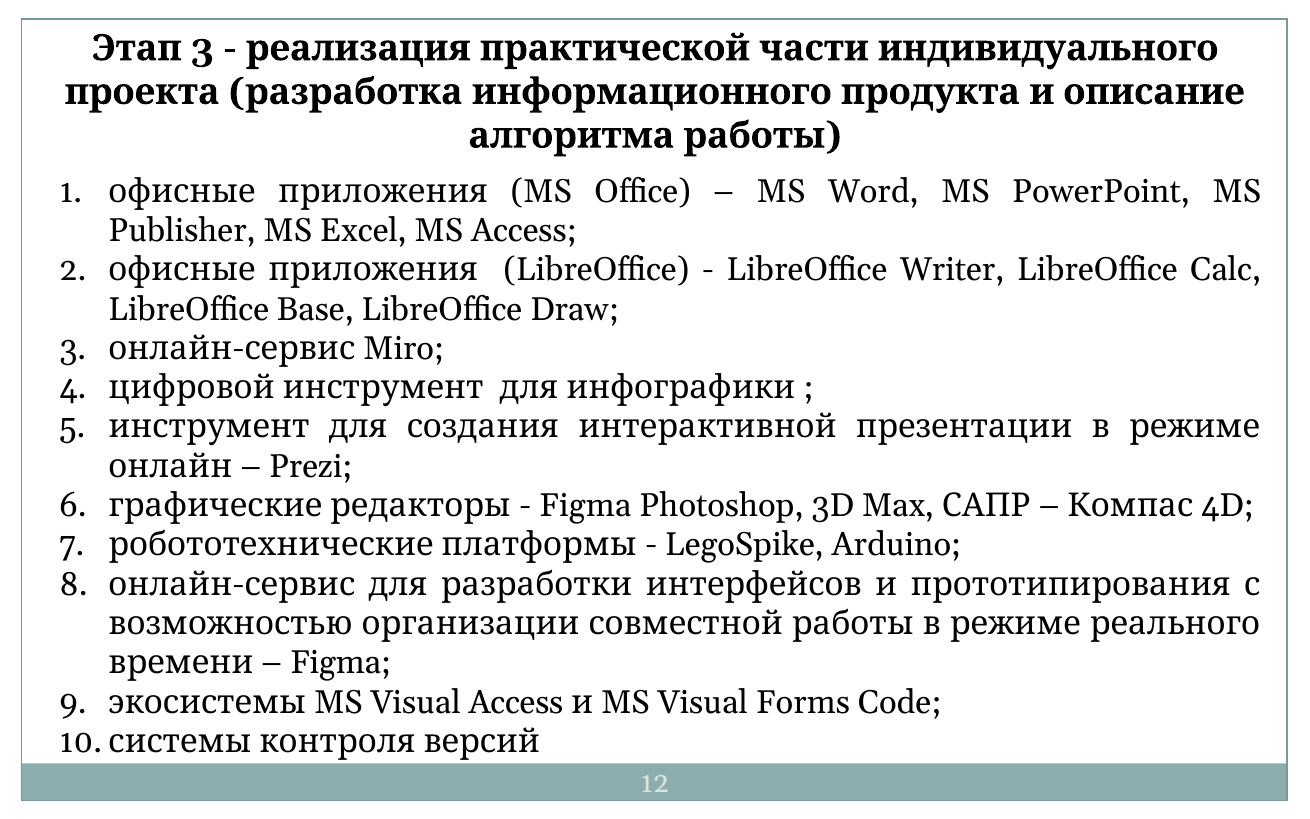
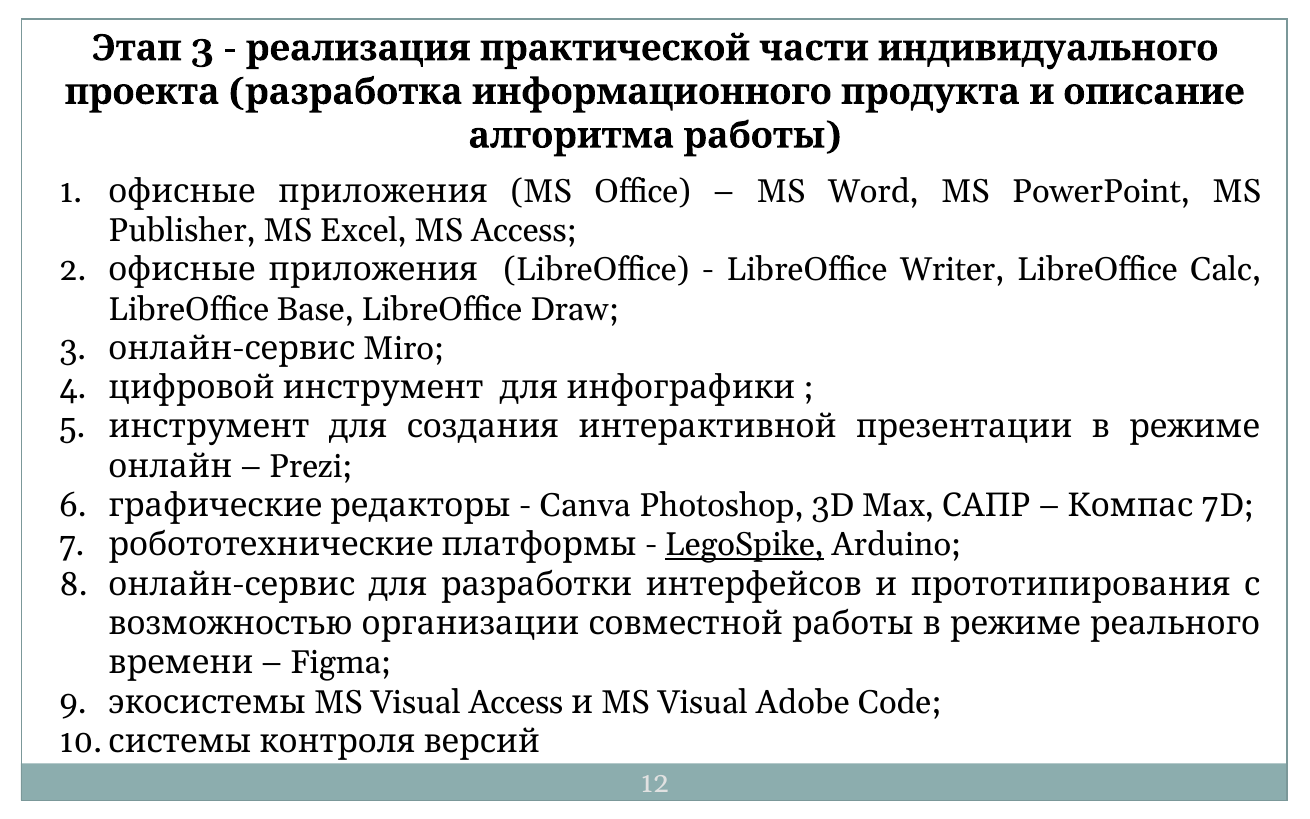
Figma at (585, 506): Figma -> Canva
4 at (1210, 506): 4 -> 7
LegoSpike underline: none -> present
Forms: Forms -> Adobe
